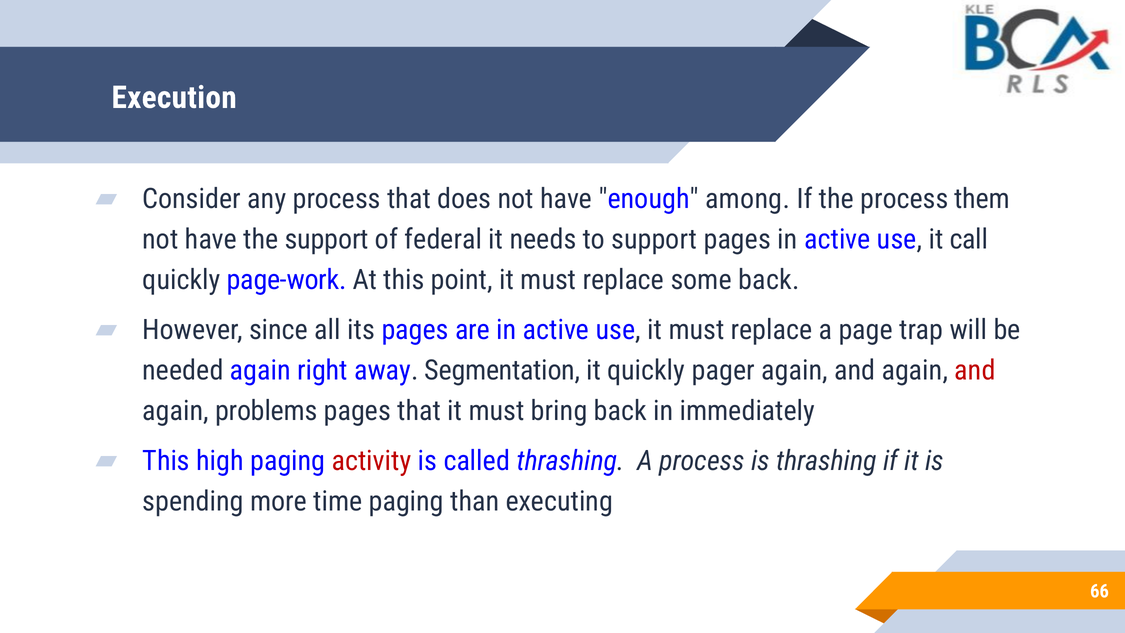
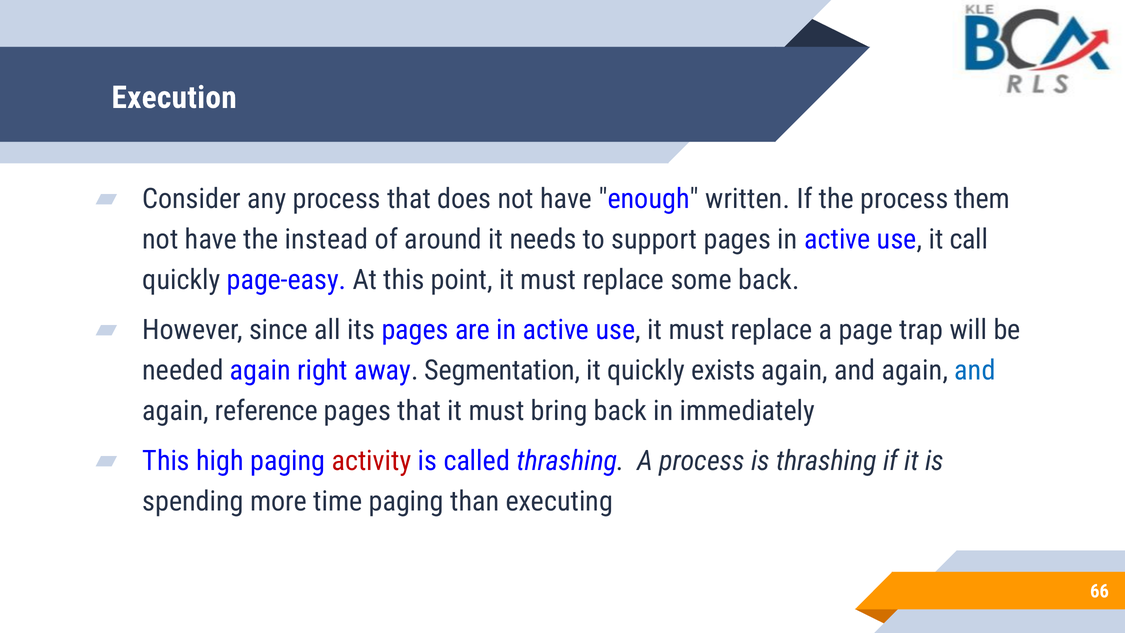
among: among -> written
the support: support -> instead
federal: federal -> around
page-work: page-work -> page-easy
pager: pager -> exists
and at (975, 370) colour: red -> blue
problems: problems -> reference
